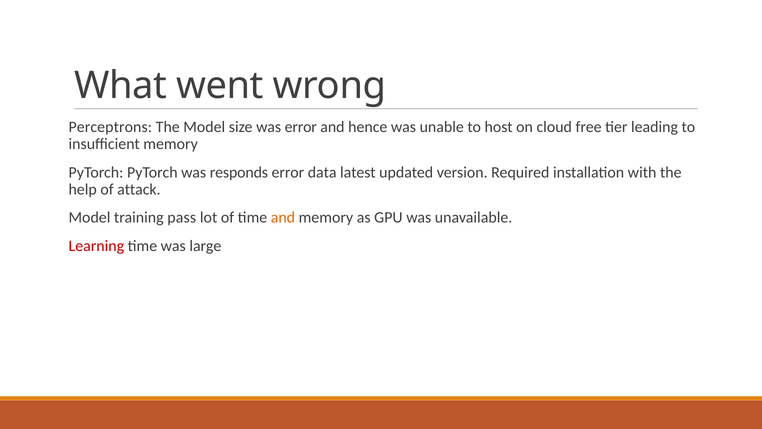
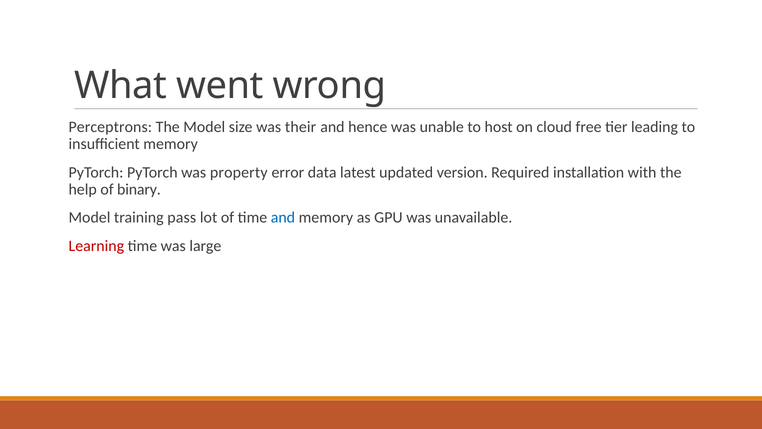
was error: error -> their
responds: responds -> property
attack: attack -> binary
and at (283, 218) colour: orange -> blue
